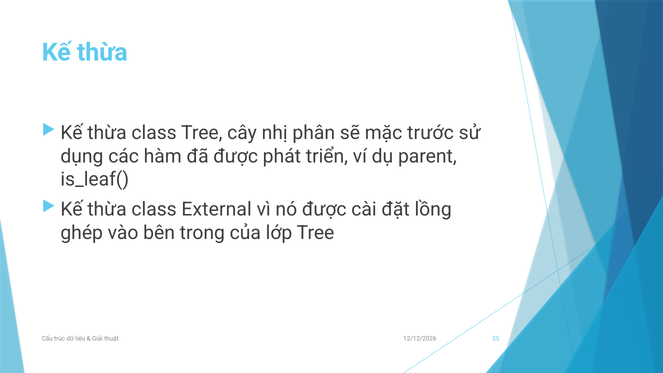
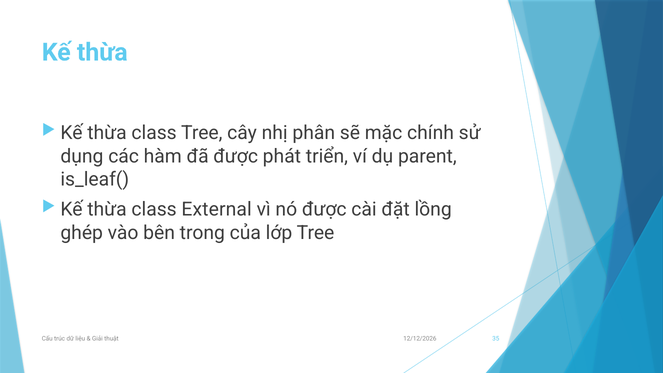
trước: trước -> chính
